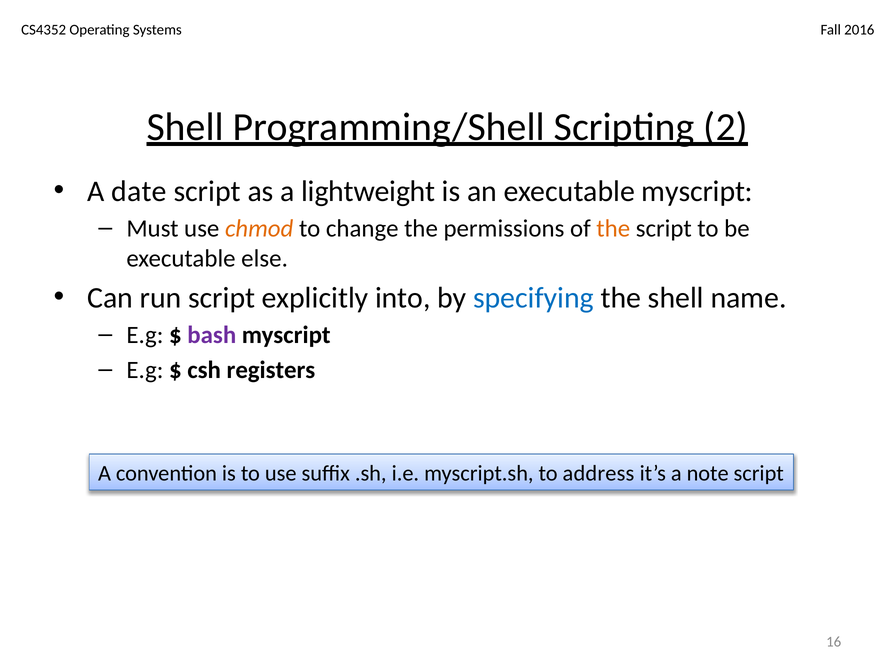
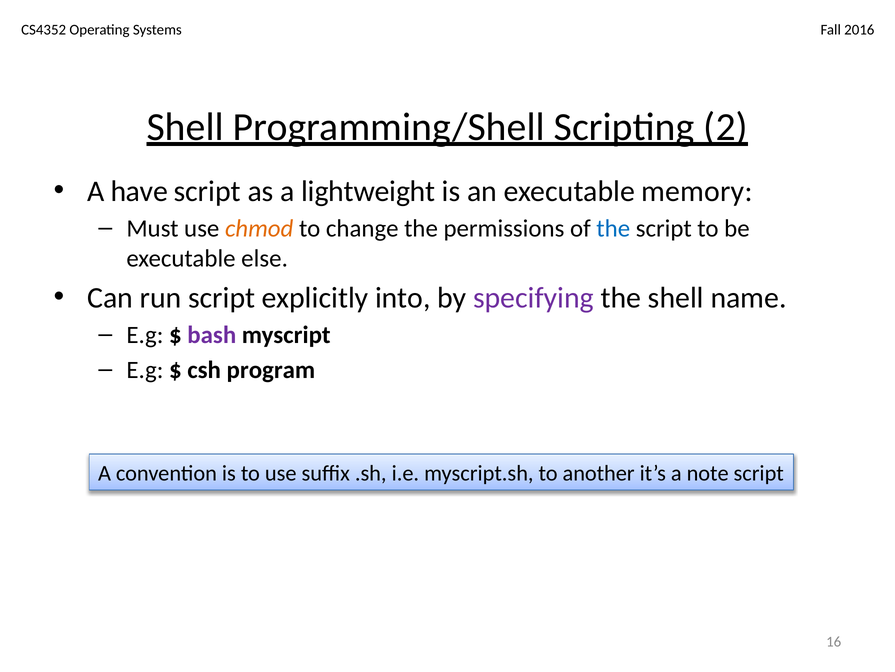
date: date -> have
executable myscript: myscript -> memory
the at (613, 228) colour: orange -> blue
specifying colour: blue -> purple
registers: registers -> program
address: address -> another
